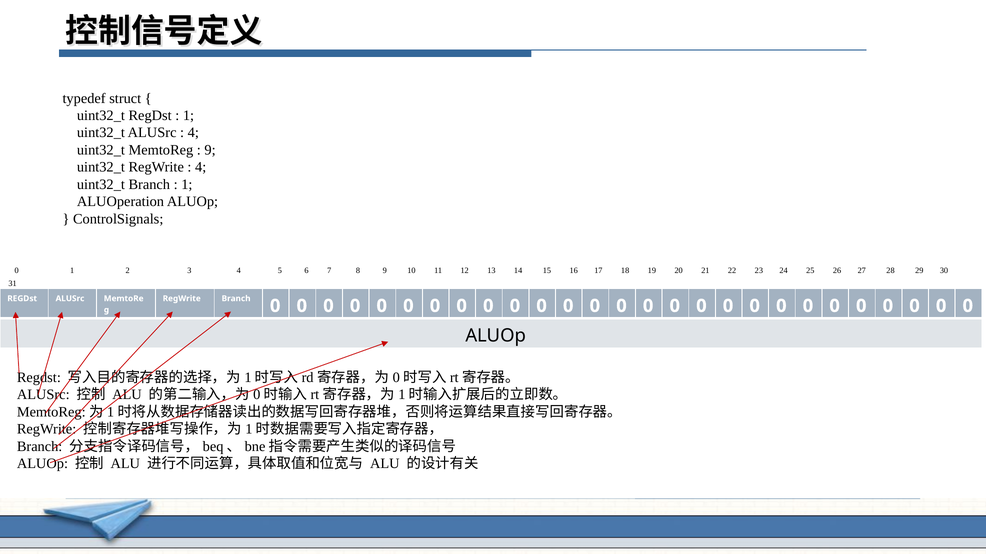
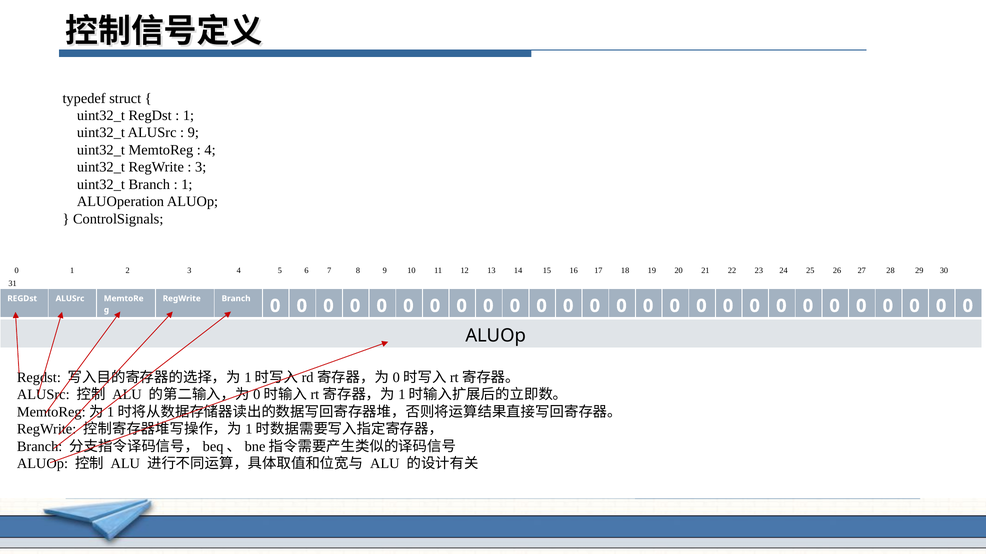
4 at (193, 133): 4 -> 9
9 at (210, 150): 9 -> 4
4 at (201, 167): 4 -> 3
